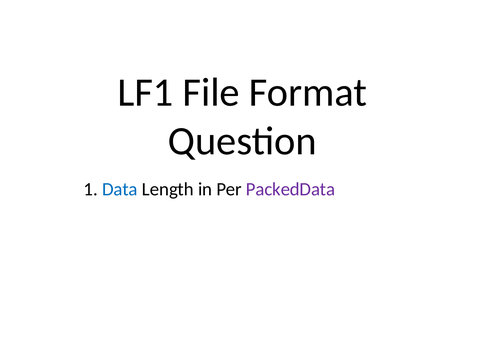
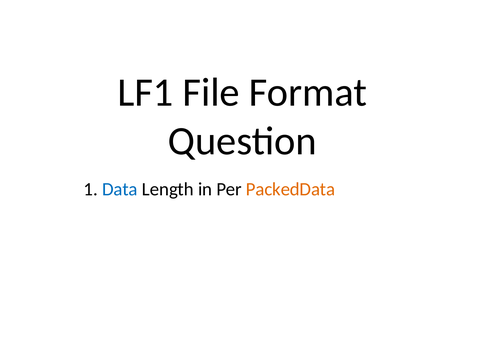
PackedData colour: purple -> orange
